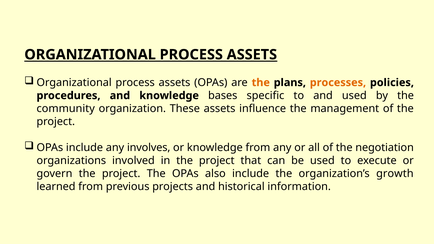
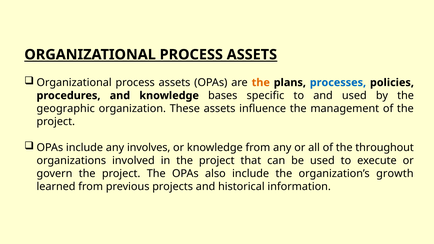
processes colour: orange -> blue
community: community -> geographic
negotiation: negotiation -> throughout
